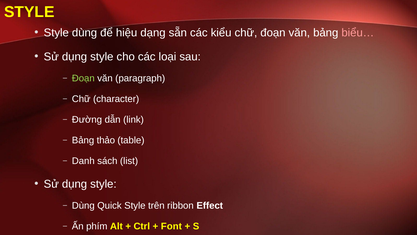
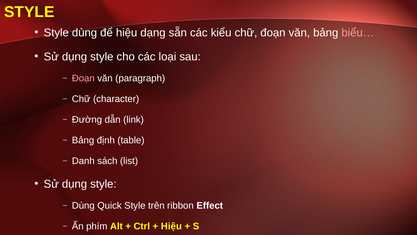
Đoạn at (83, 78) colour: light green -> pink
thảo: thảo -> định
Font at (171, 226): Font -> Hiệu
